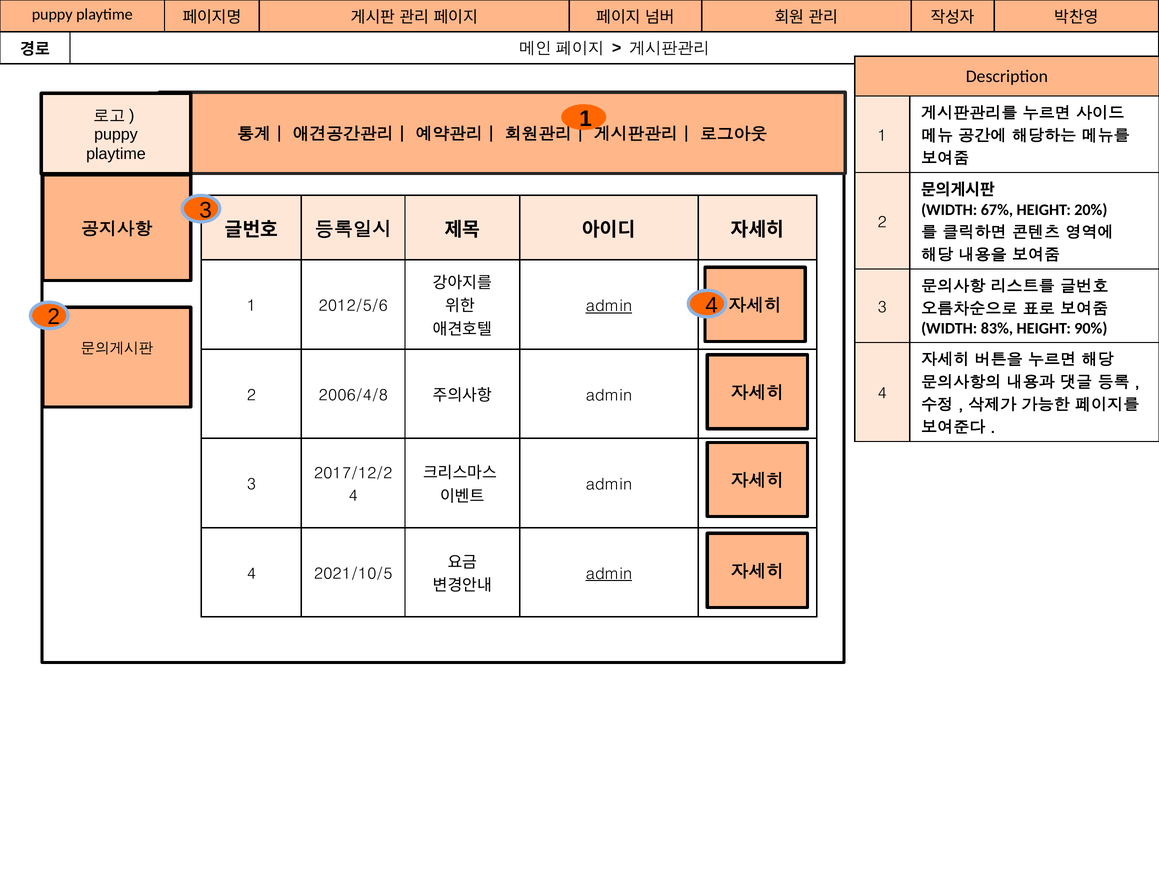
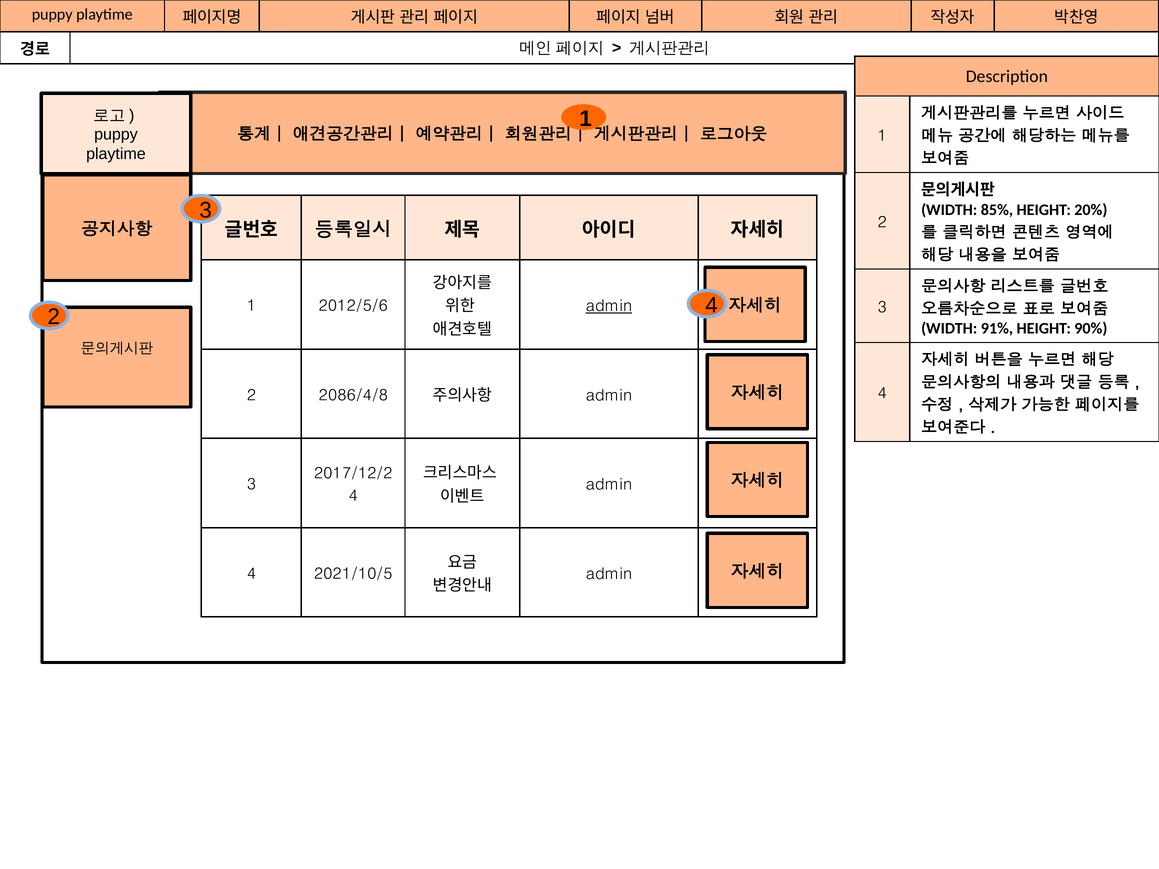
67%: 67% -> 85%
83%: 83% -> 91%
2006/4/8: 2006/4/8 -> 2086/4/8
admin at (609, 574) underline: present -> none
